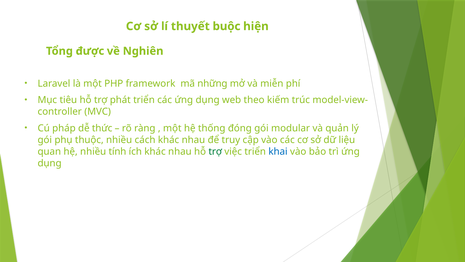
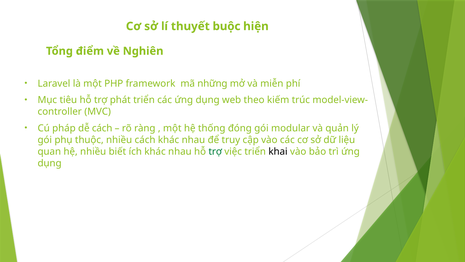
được: được -> điểm
dễ thức: thức -> cách
tính: tính -> biết
khai colour: blue -> black
